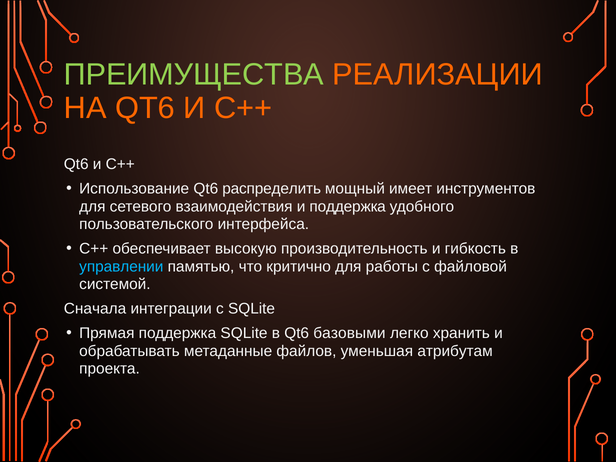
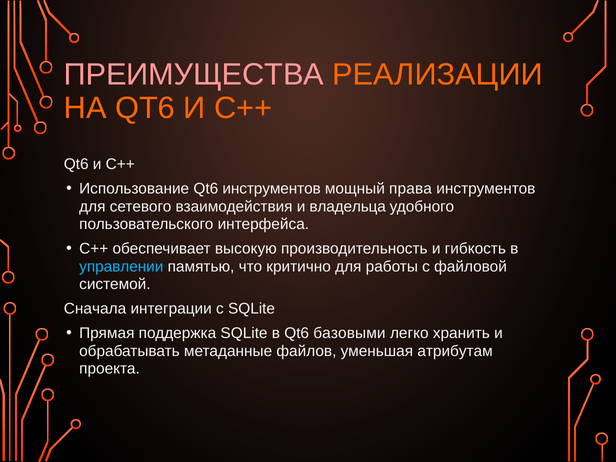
ПРЕИМУЩЕСТВА colour: light green -> pink
Qt6 распределить: распределить -> инструментов
имеет: имеет -> права
и поддержка: поддержка -> владельца
